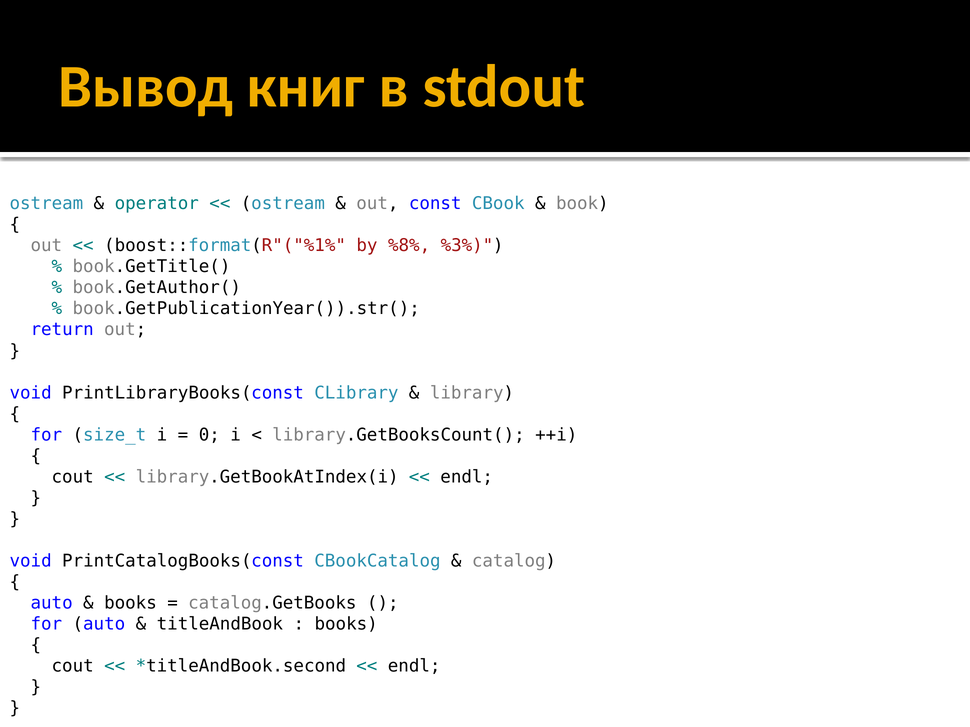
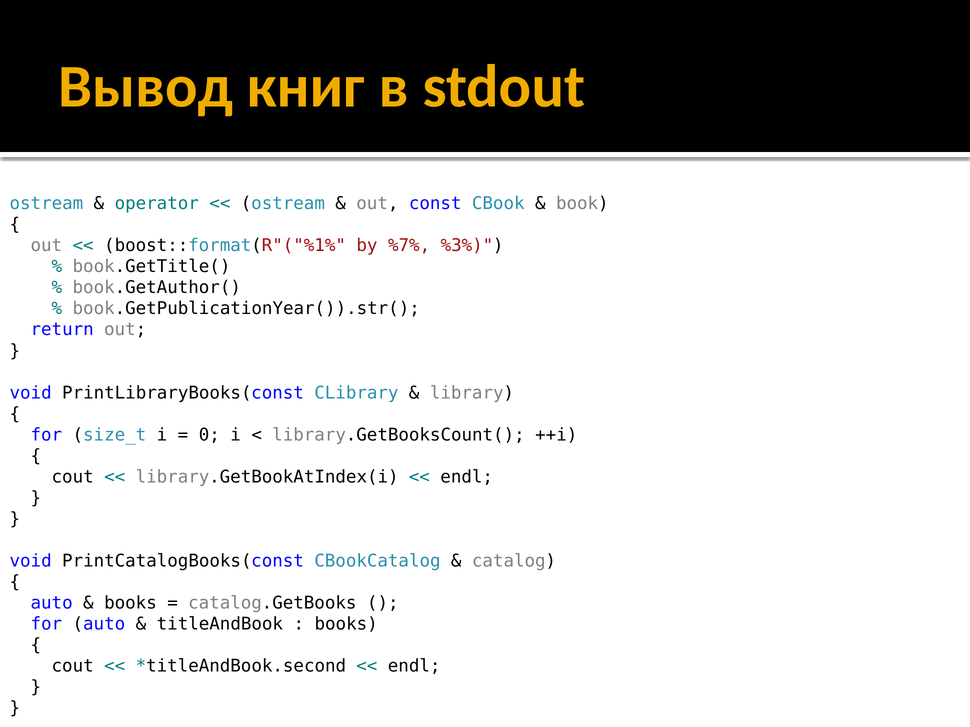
%8%: %8% -> %7%
